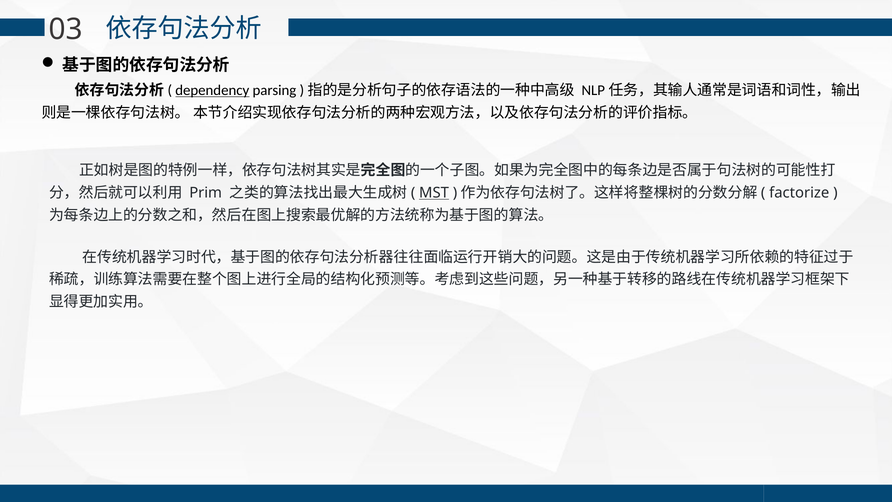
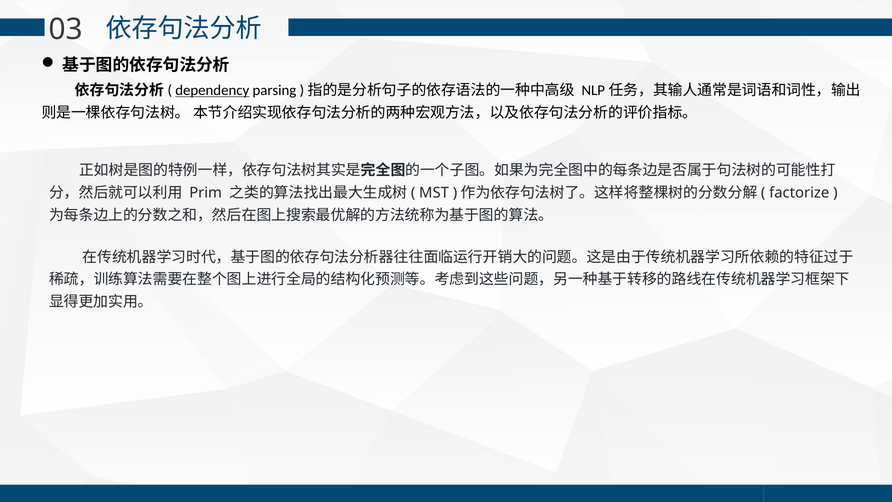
MST underline: present -> none
